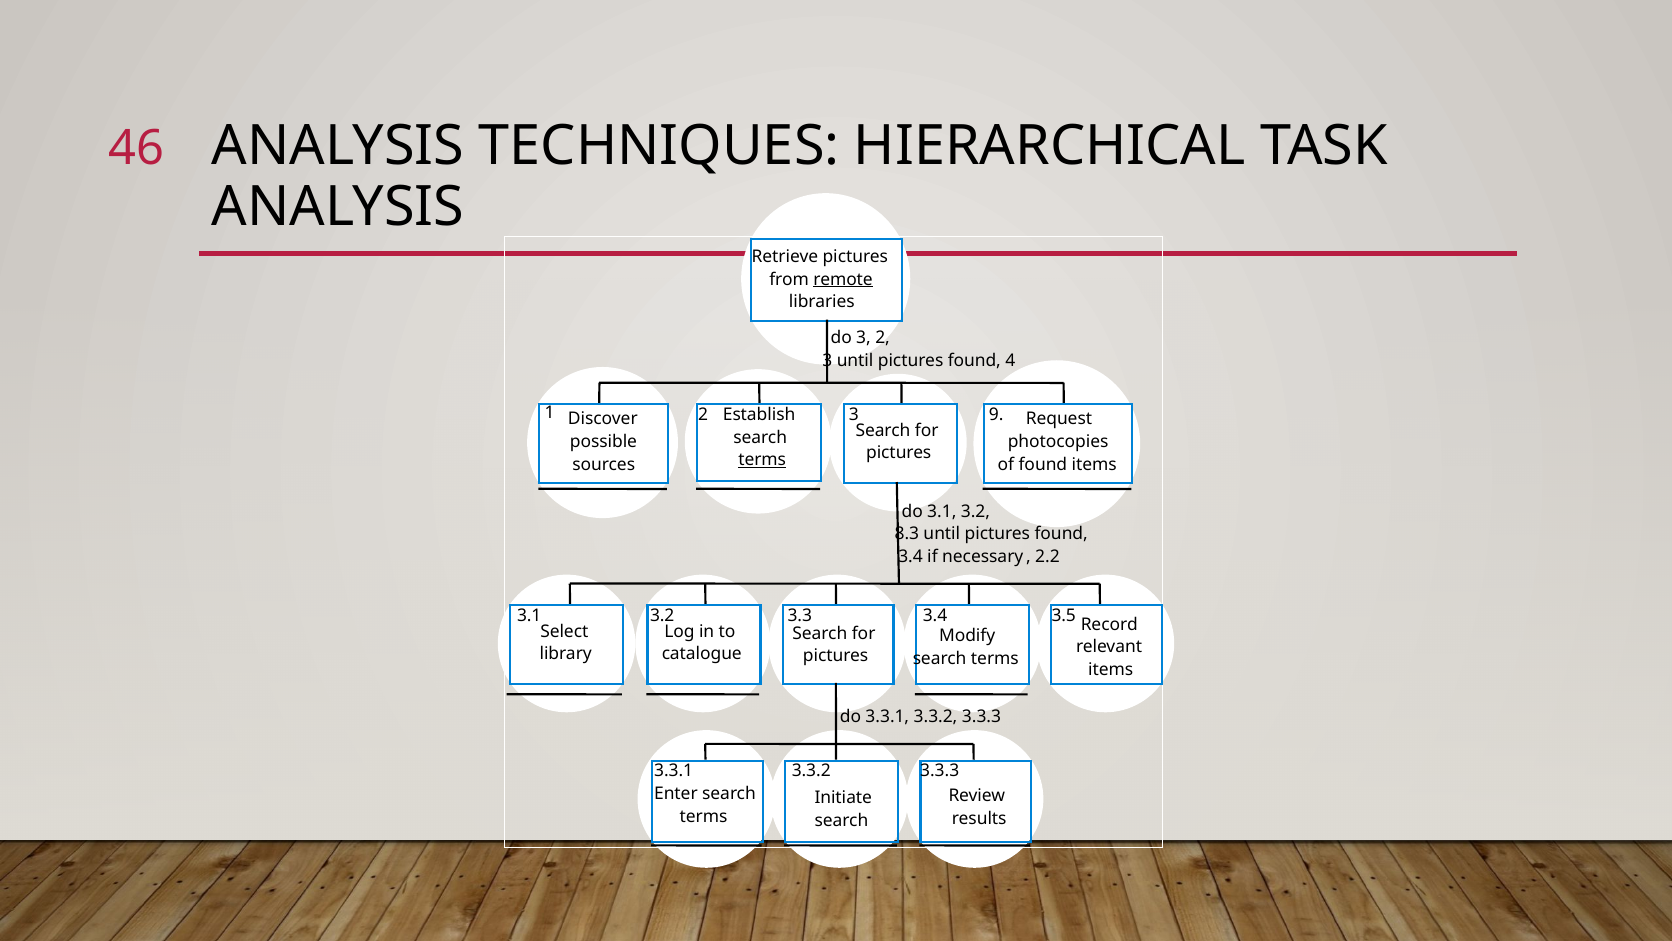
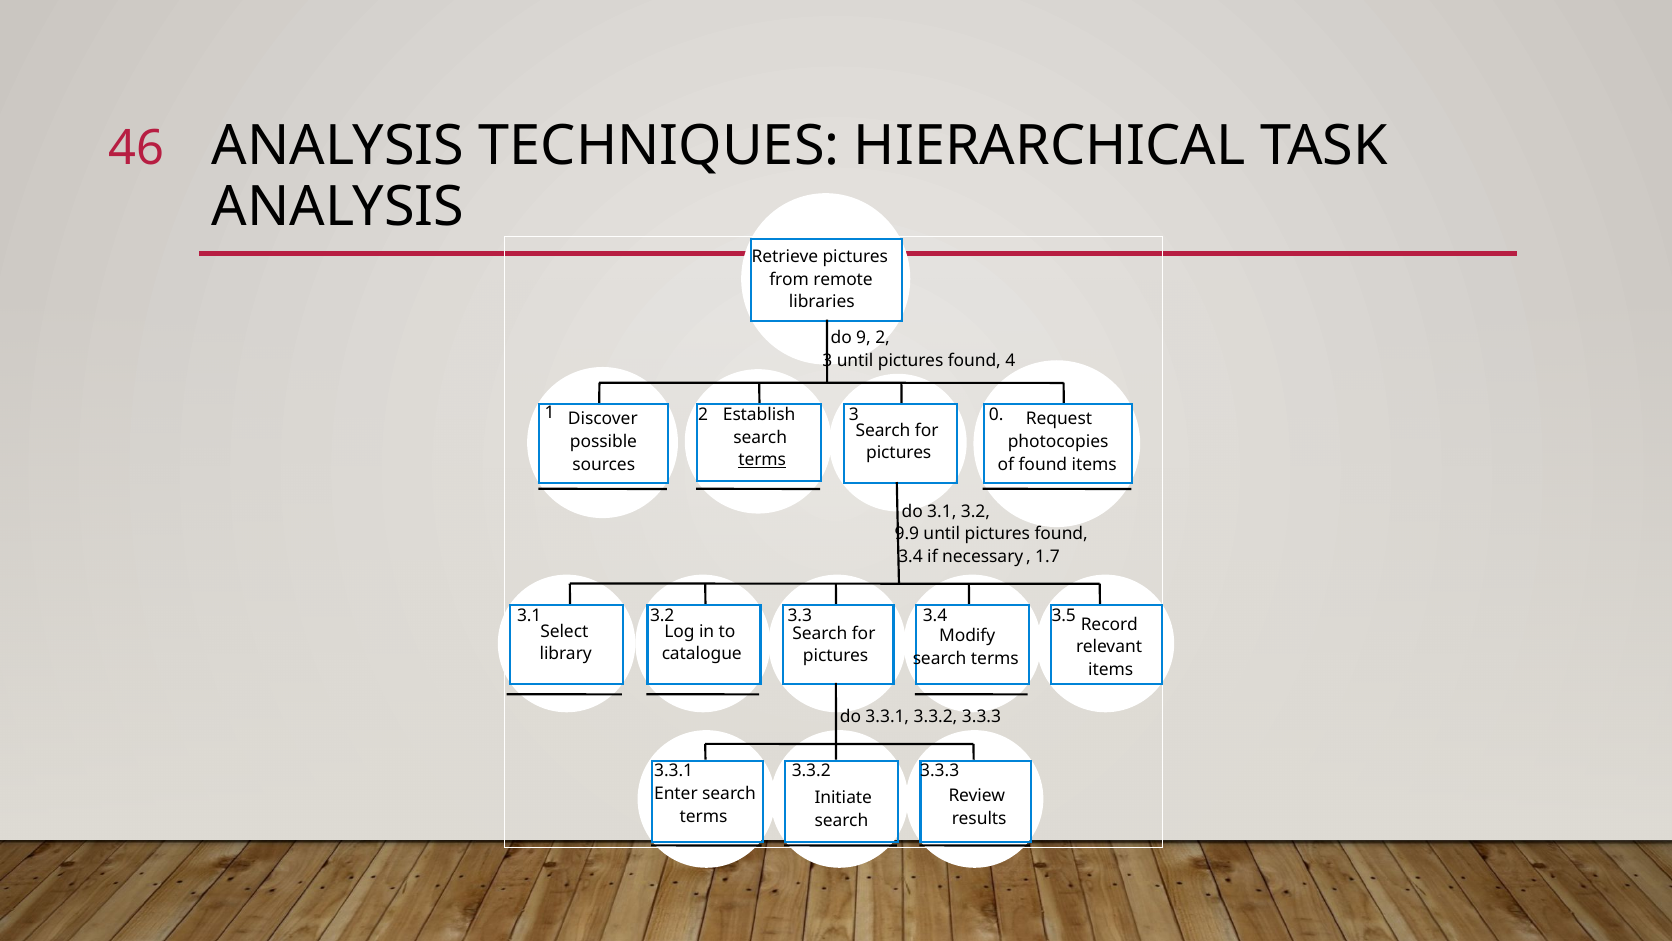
remote underline: present -> none
do 3: 3 -> 9
9: 9 -> 0
8.3: 8.3 -> 9.9
2.2: 2.2 -> 1.7
